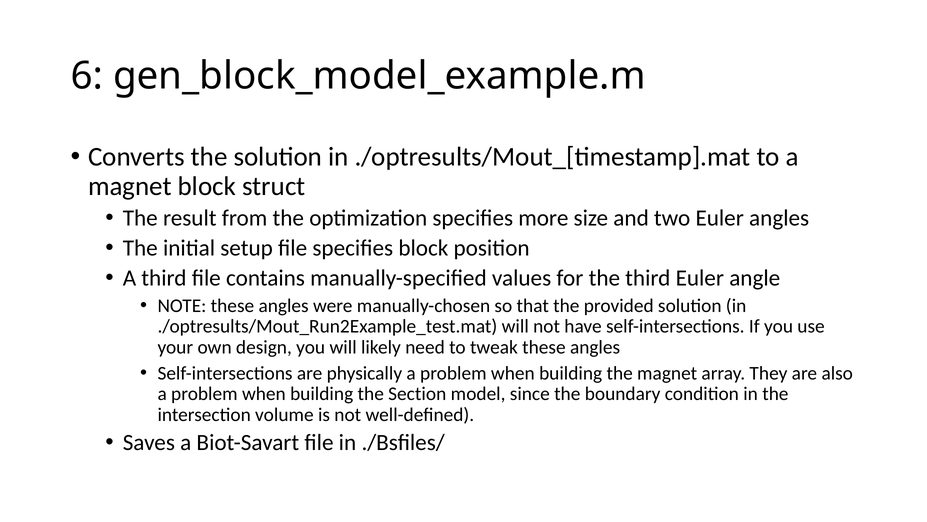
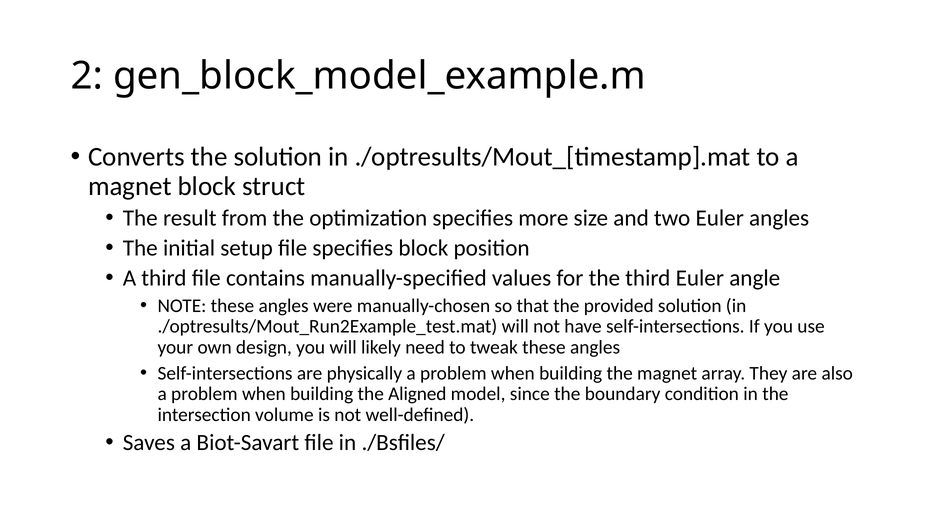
6: 6 -> 2
Section: Section -> Aligned
